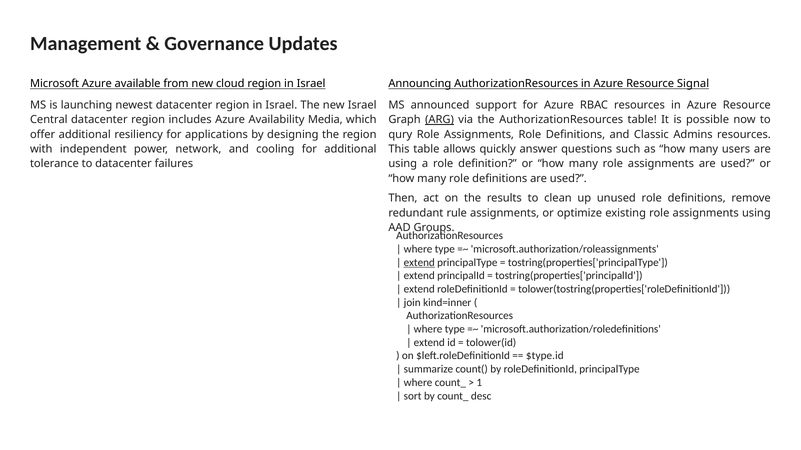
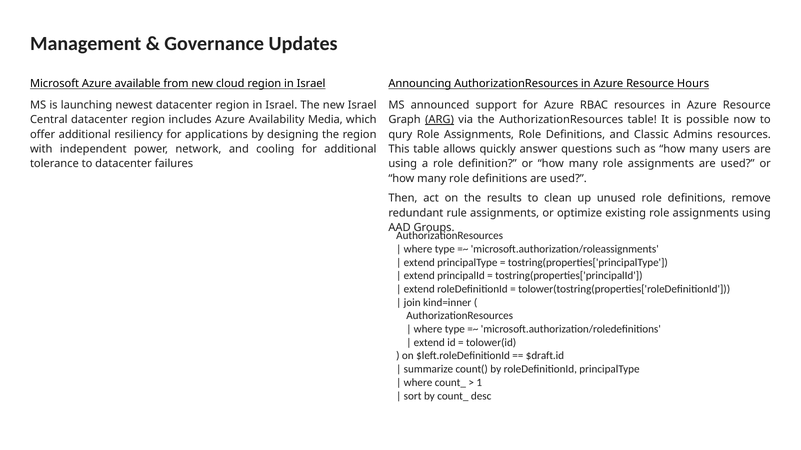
Signal: Signal -> Hours
extend at (419, 263) underline: present -> none
$type.id: $type.id -> $draft.id
